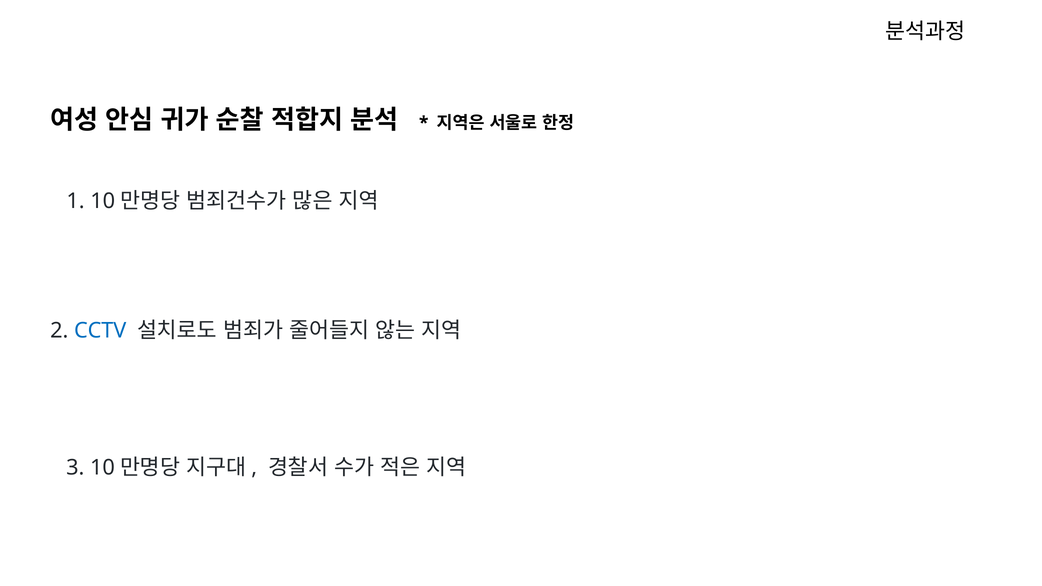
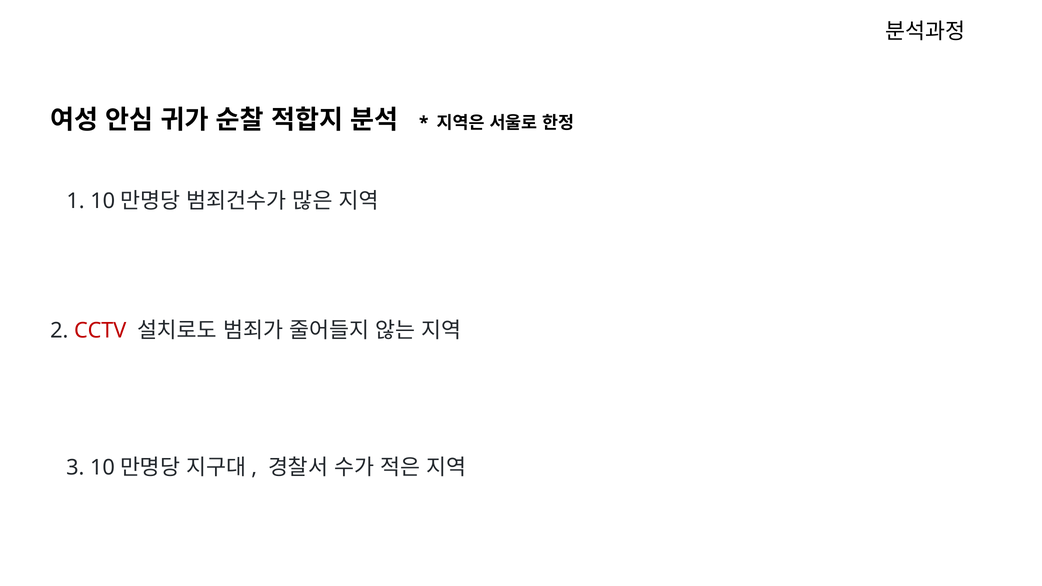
CCTV colour: blue -> red
